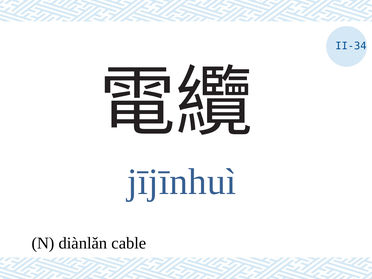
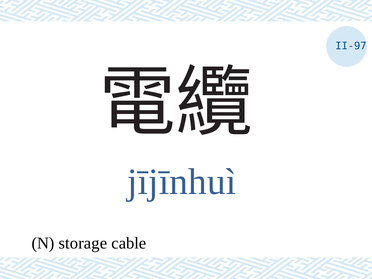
II-34: II-34 -> II-97
diànlǎn: diànlǎn -> storage
